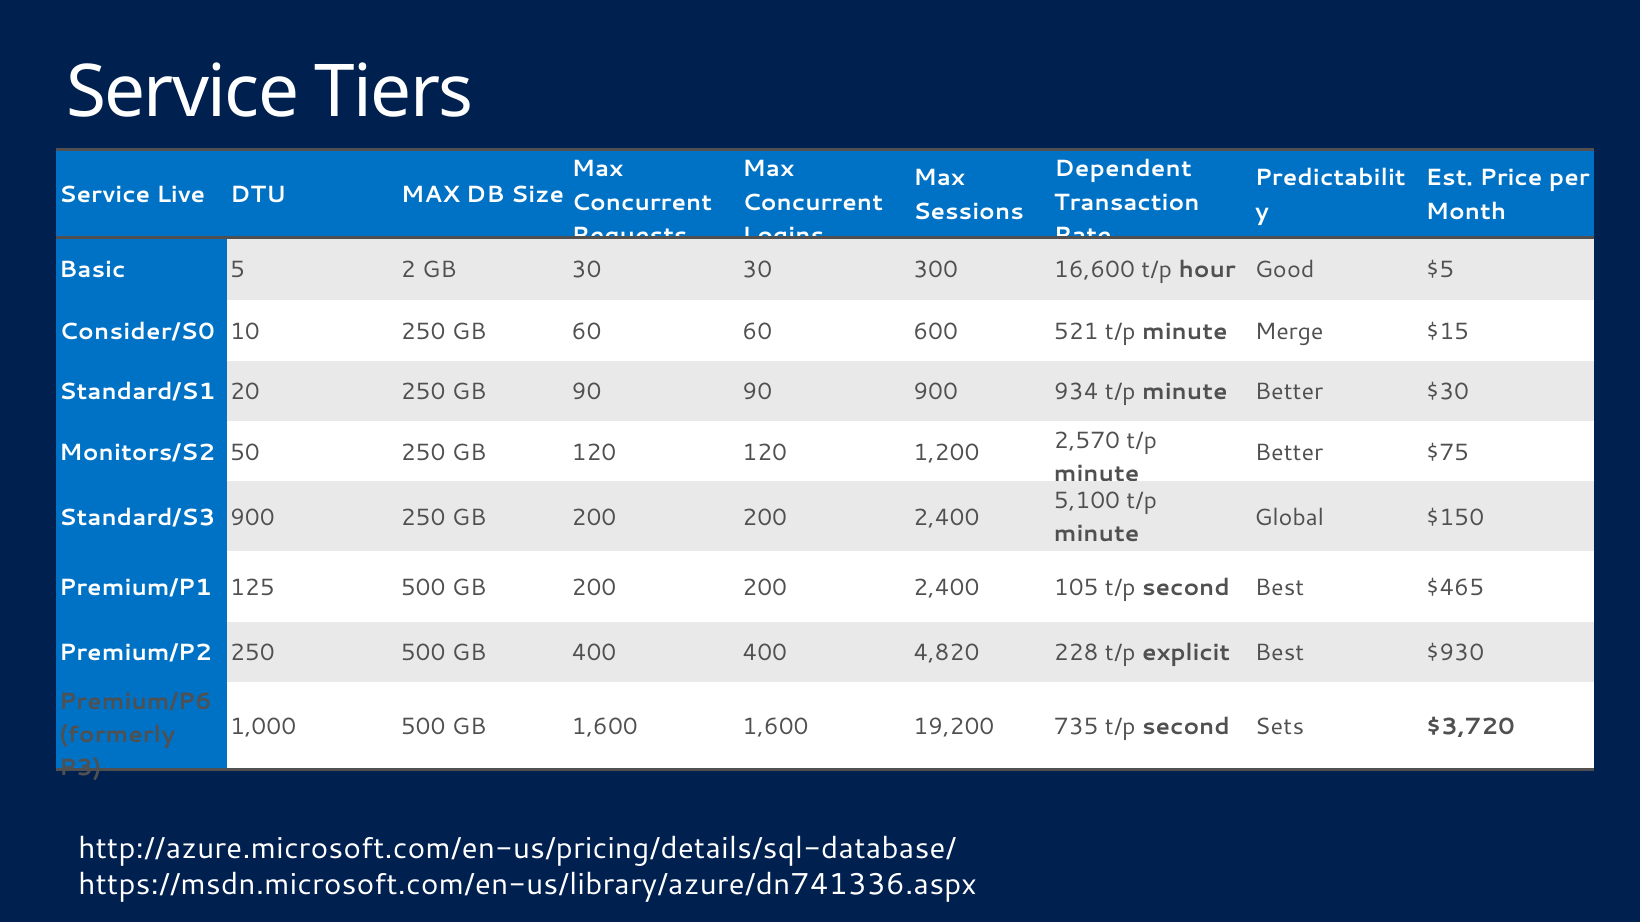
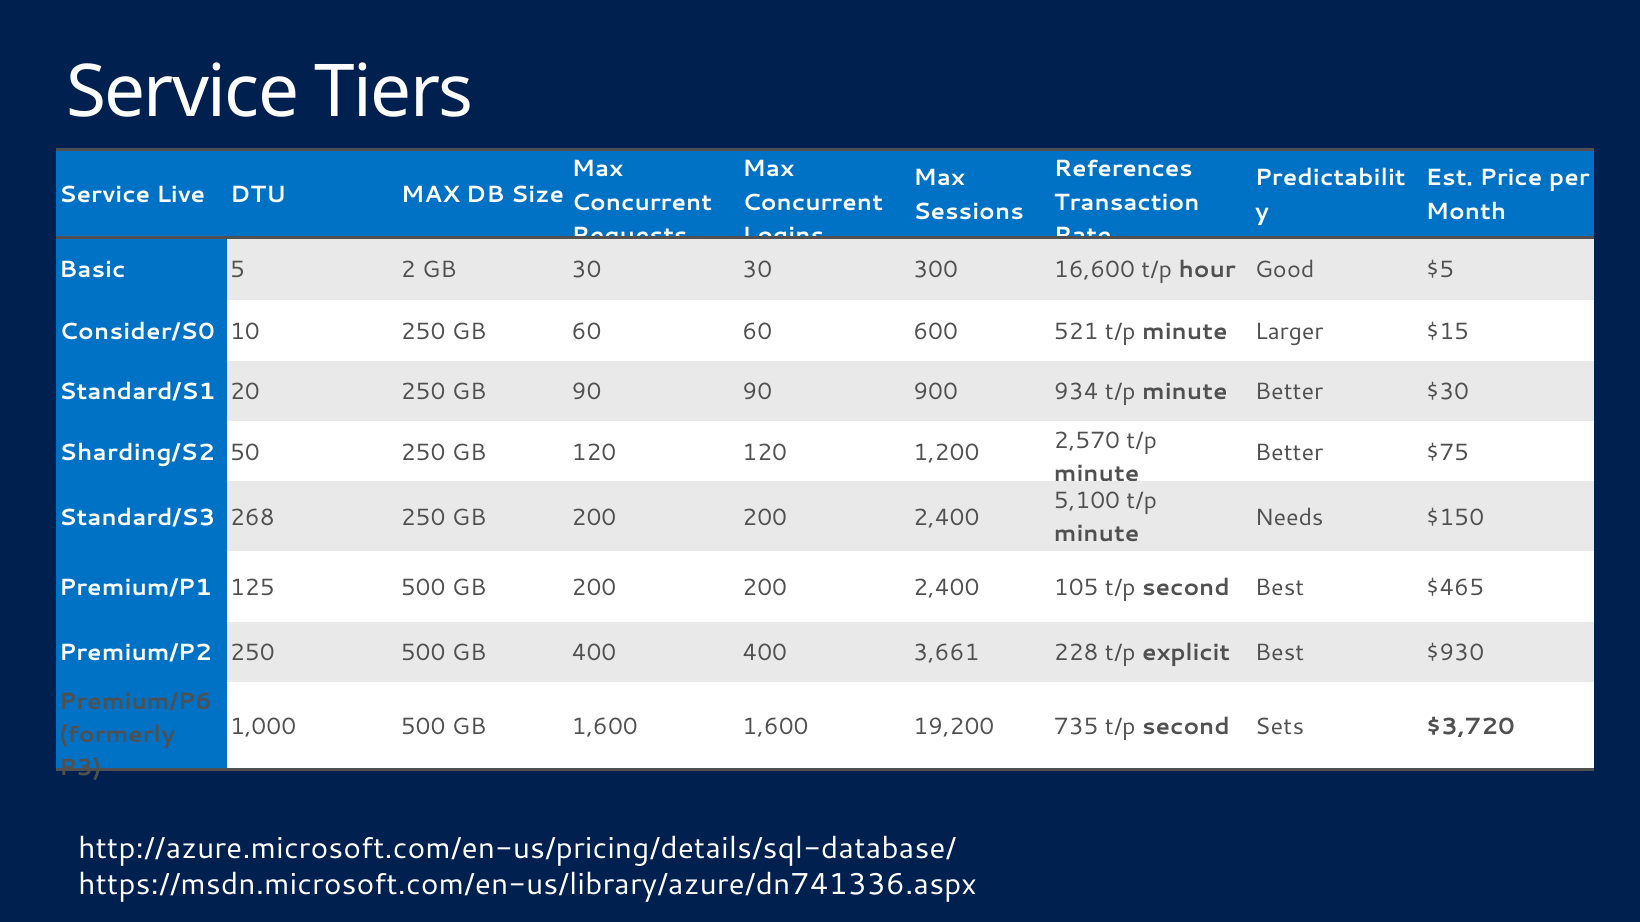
Dependent: Dependent -> References
Merge: Merge -> Larger
Monitors/S2: Monitors/S2 -> Sharding/S2
Standard/S3 900: 900 -> 268
Global: Global -> Needs
4,820: 4,820 -> 3,661
